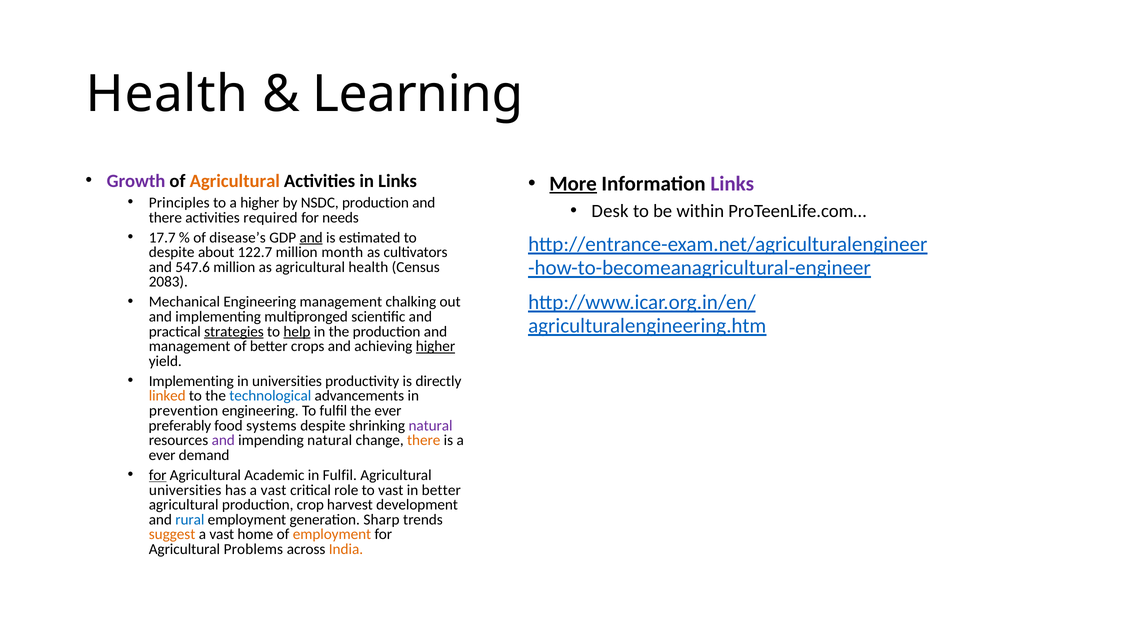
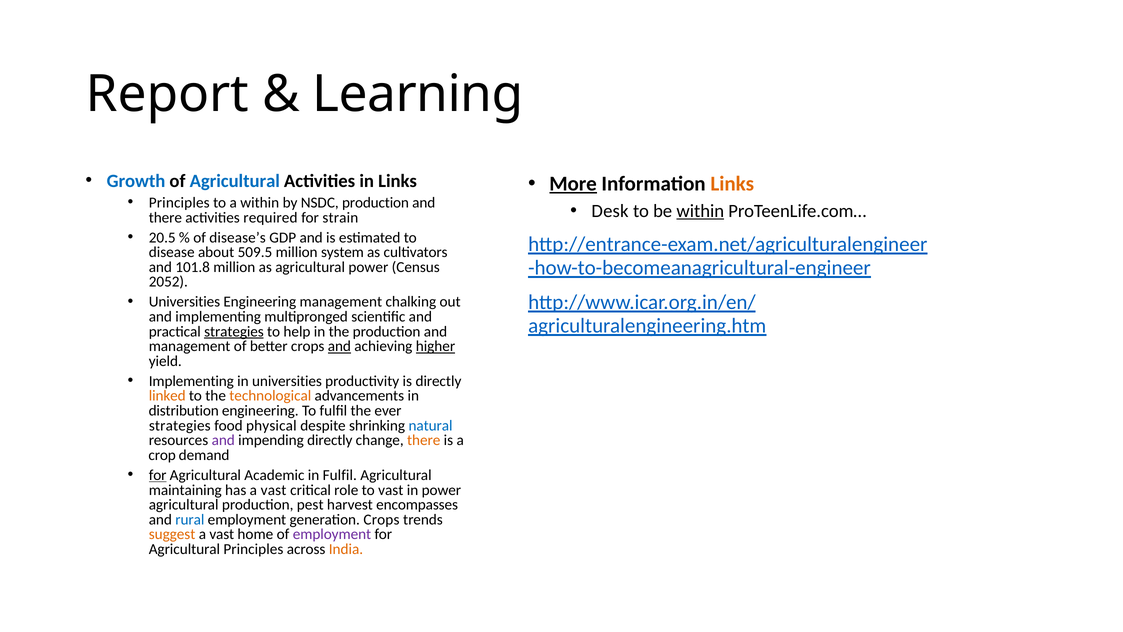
Health at (167, 94): Health -> Report
Growth colour: purple -> blue
Agricultural at (235, 181) colour: orange -> blue
Links at (732, 184) colour: purple -> orange
a higher: higher -> within
within at (700, 211) underline: none -> present
needs: needs -> strain
17.7: 17.7 -> 20.5
and at (311, 237) underline: present -> none
despite at (172, 252): despite -> disease
122.7: 122.7 -> 509.5
month: month -> system
547.6: 547.6 -> 101.8
agricultural health: health -> power
2083: 2083 -> 2052
Mechanical at (184, 302): Mechanical -> Universities
help underline: present -> none
and at (339, 346) underline: none -> present
technological colour: blue -> orange
prevention: prevention -> distribution
preferably at (180, 425): preferably -> strategies
systems: systems -> physical
natural at (431, 425) colour: purple -> blue
impending natural: natural -> directly
ever at (162, 455): ever -> crop
universities at (185, 490): universities -> maintaining
in better: better -> power
crop: crop -> pest
development: development -> encompasses
generation Sharp: Sharp -> Crops
employment at (332, 534) colour: orange -> purple
Agricultural Problems: Problems -> Principles
